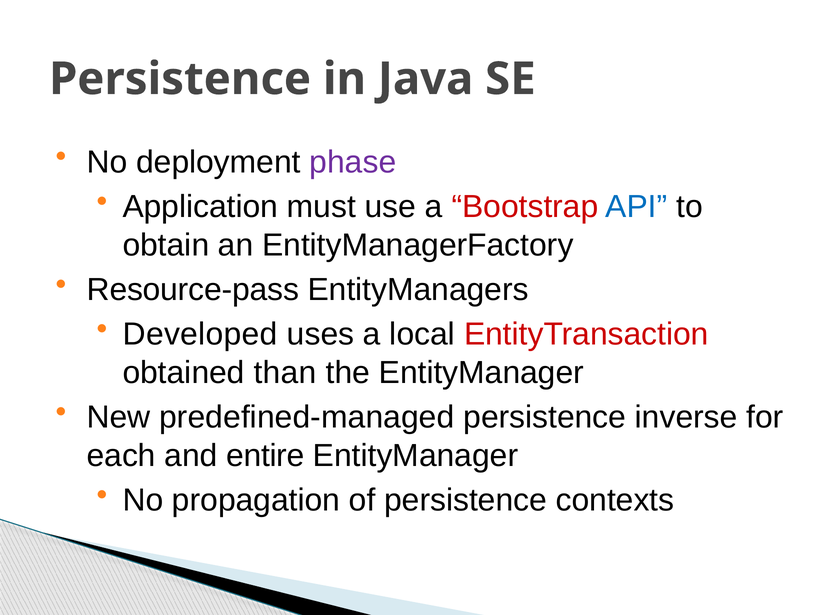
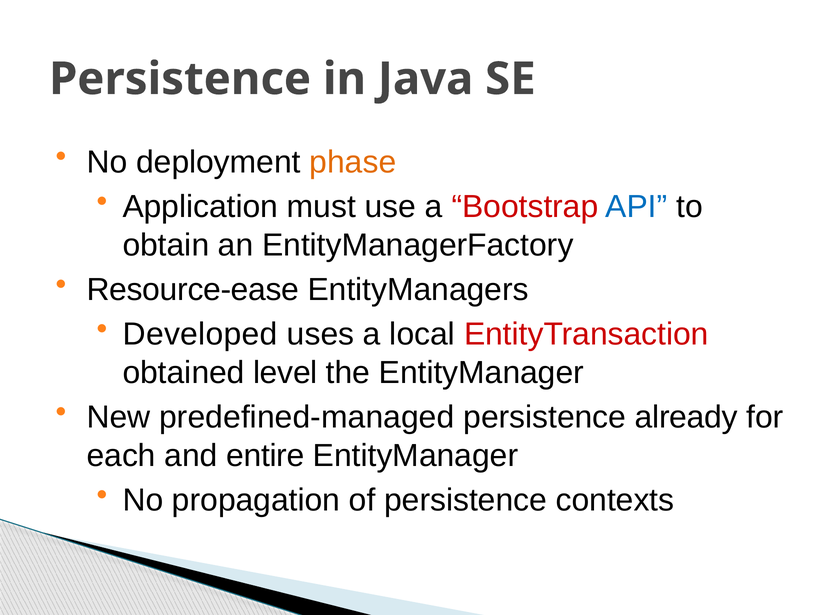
phase colour: purple -> orange
Resource-pass: Resource-pass -> Resource-ease
than: than -> level
inverse: inverse -> already
